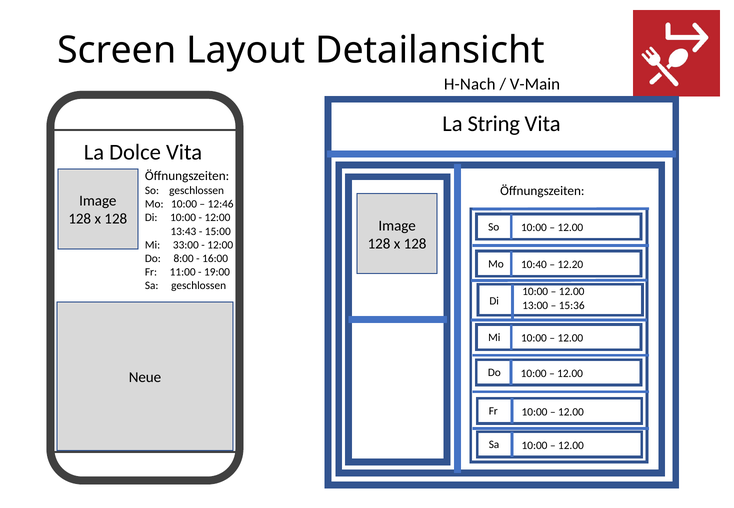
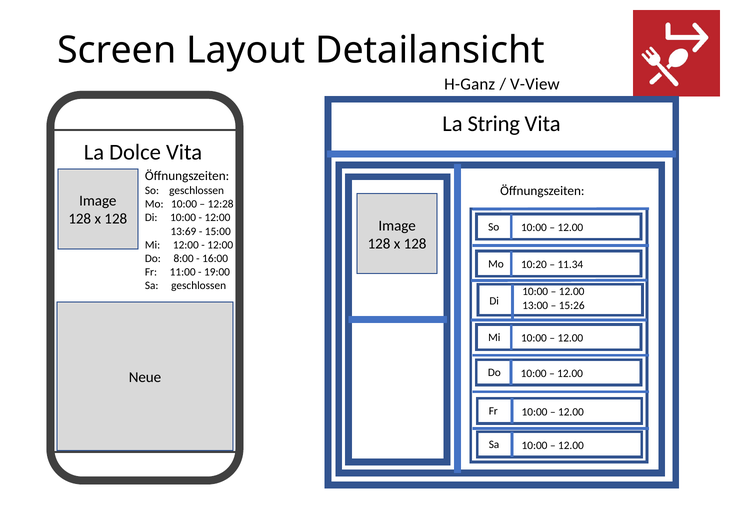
H-Nach: H-Nach -> H-Ganz
V-Main: V-Main -> V-View
12:46: 12:46 -> 12:28
13:43: 13:43 -> 13:69
Mi 33:00: 33:00 -> 12:00
10:40: 10:40 -> 10:20
12.20: 12.20 -> 11.34
15:36: 15:36 -> 15:26
